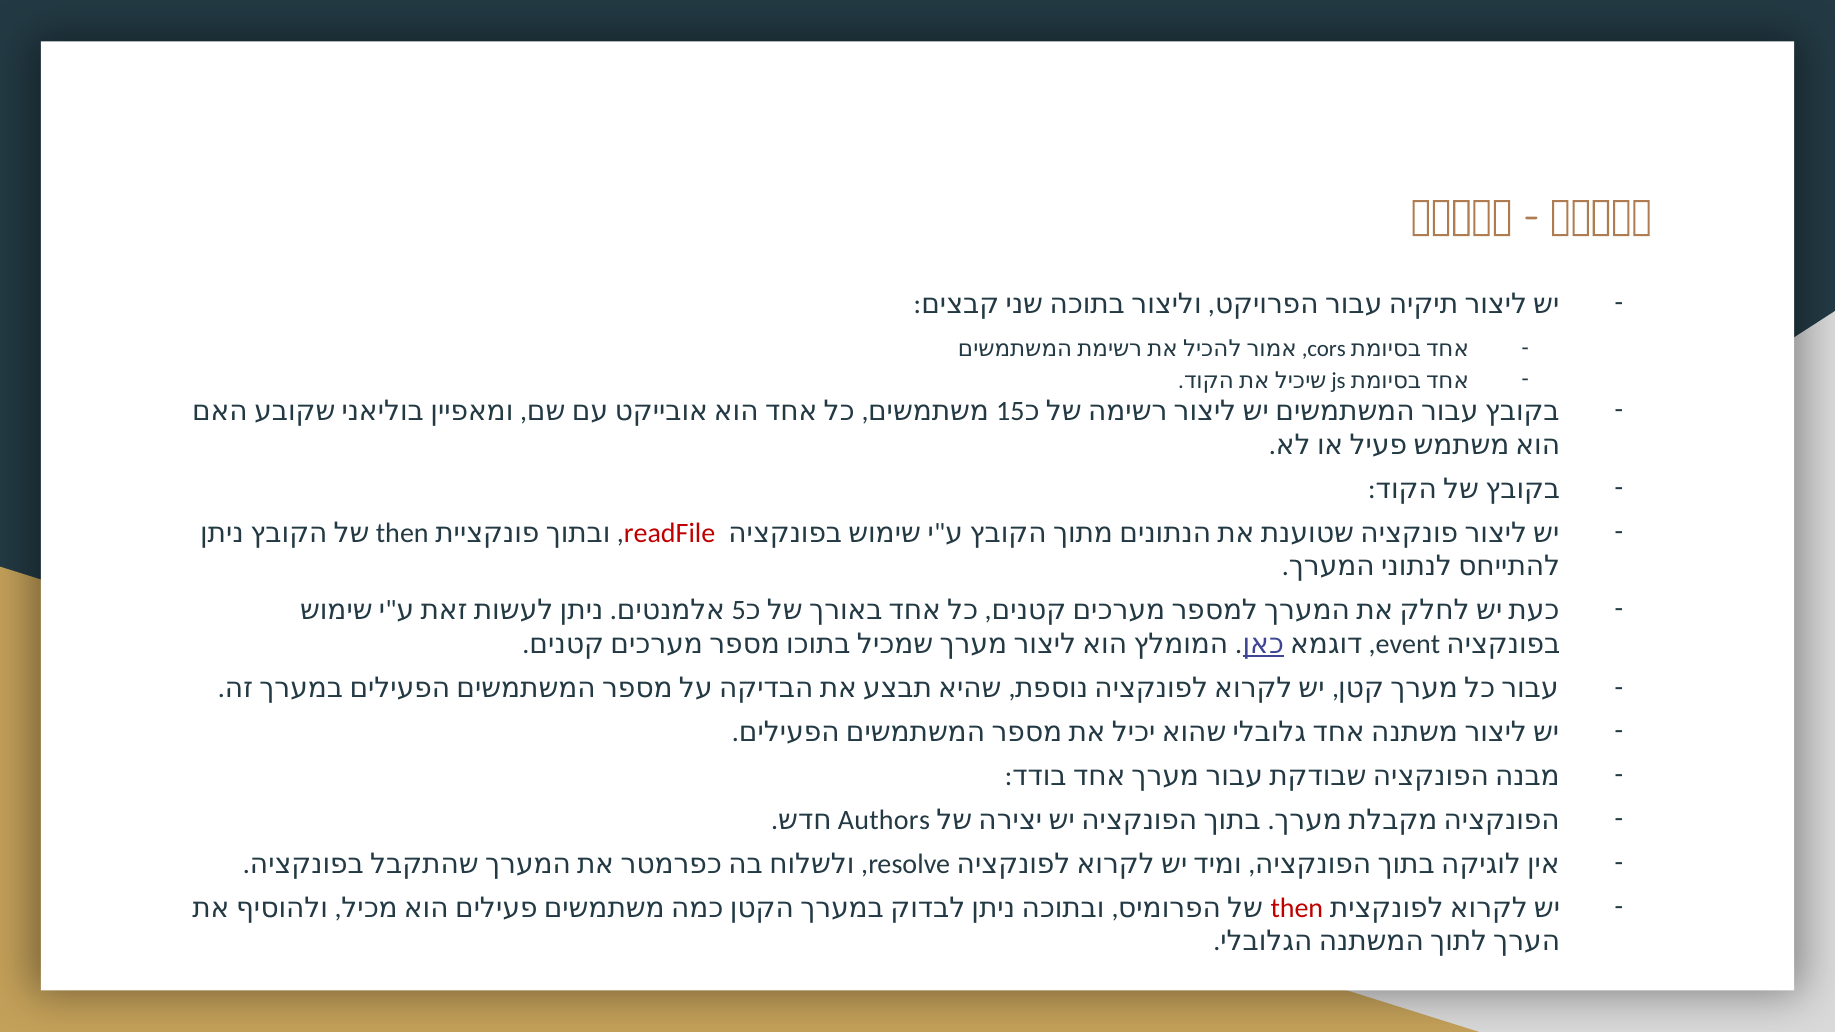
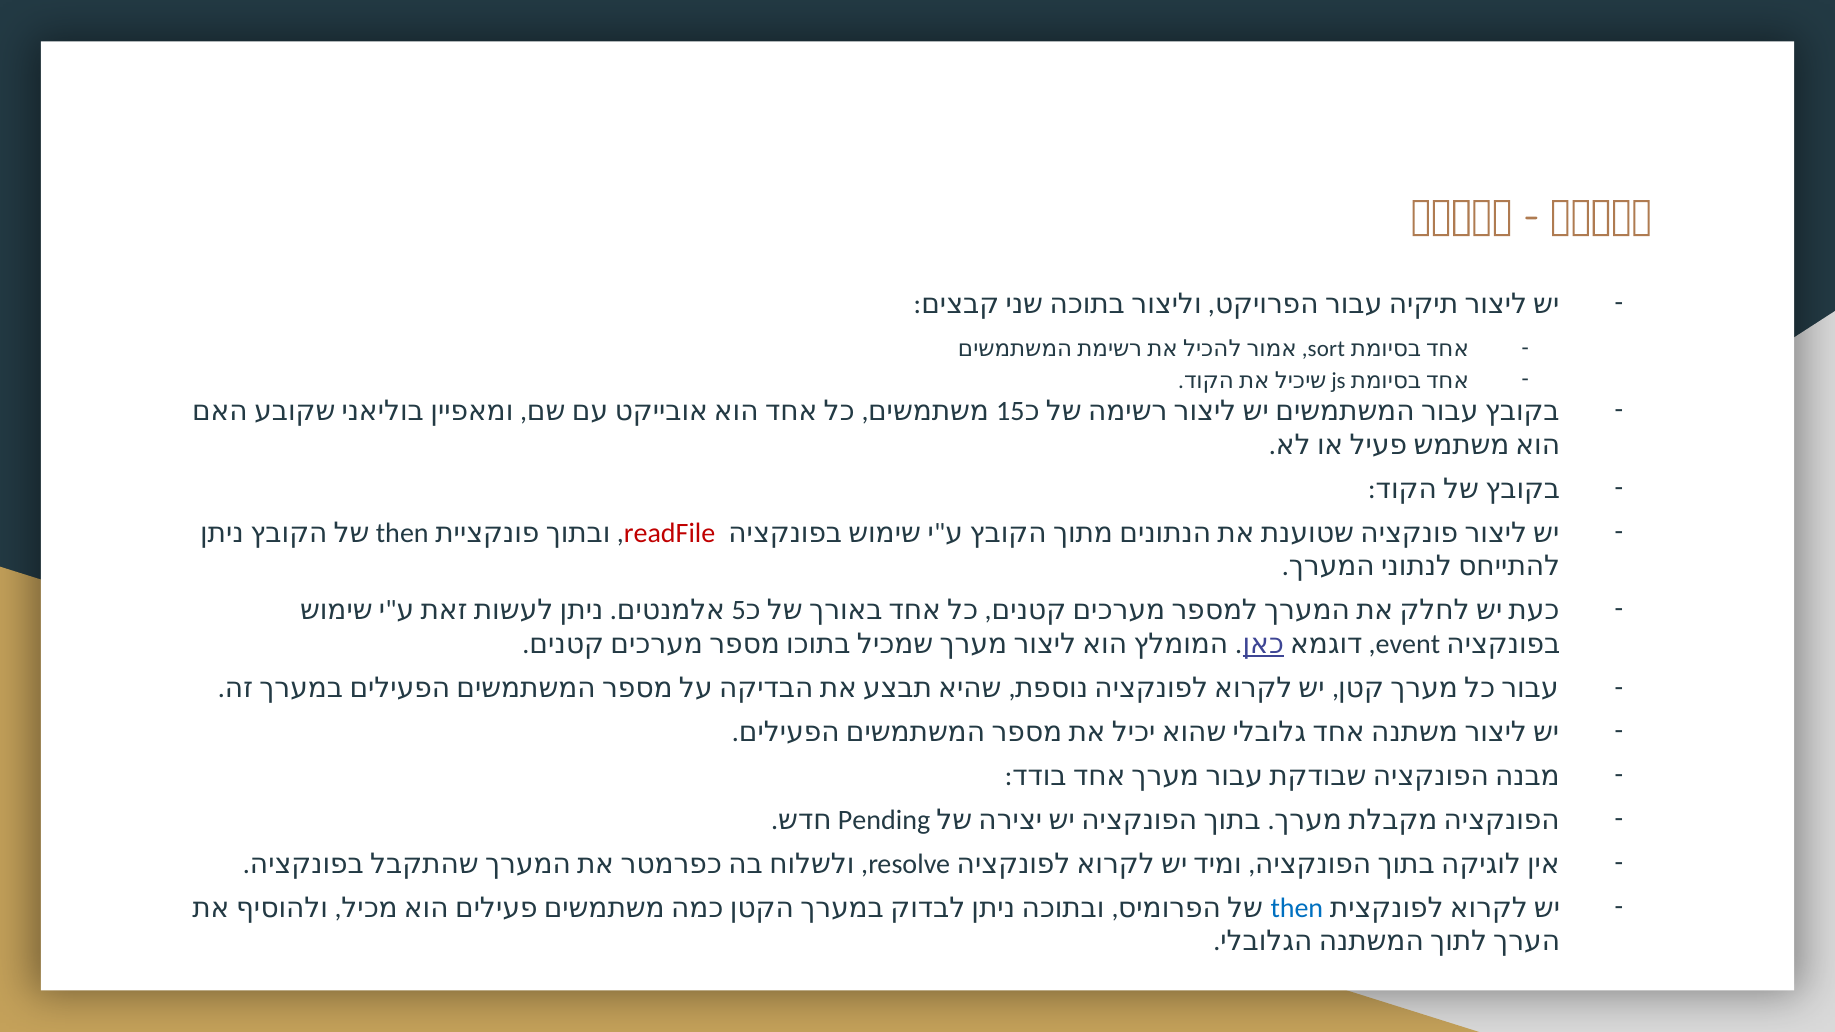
cors: cors -> sort
Authors: Authors -> Pending
then at (1297, 908) colour: red -> blue
